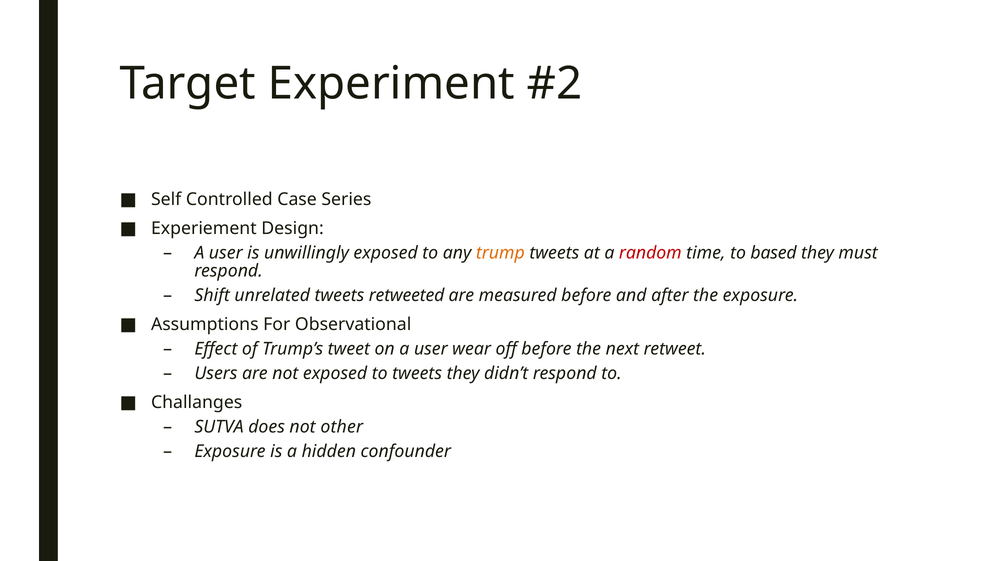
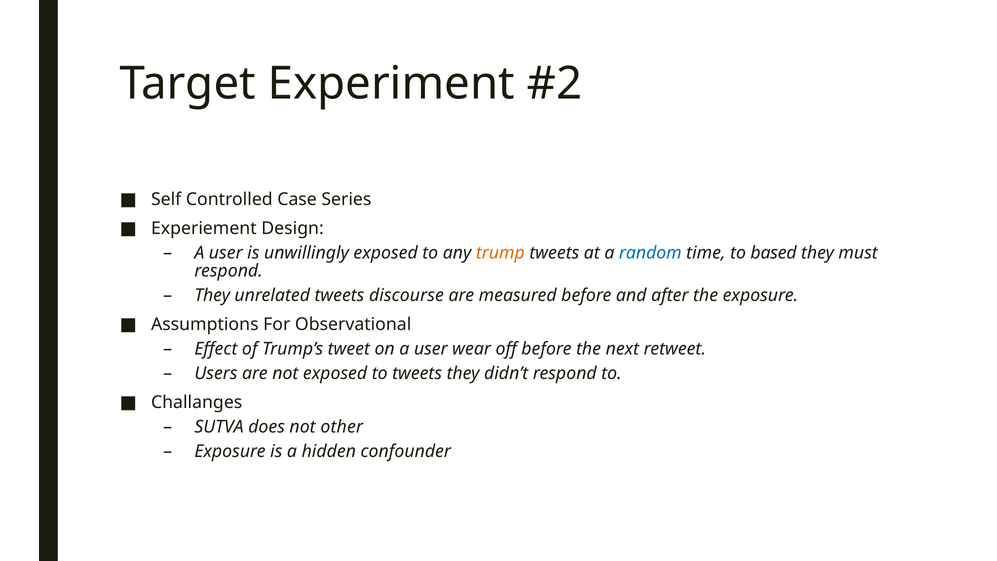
random colour: red -> blue
Shift at (212, 295): Shift -> They
retweeted: retweeted -> discourse
